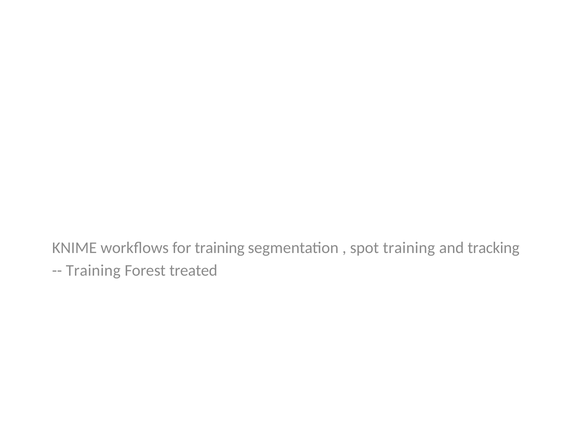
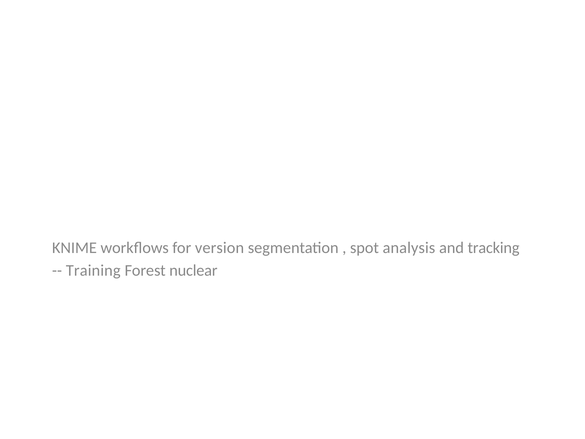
for training: training -> version
spot training: training -> analysis
treated: treated -> nuclear
